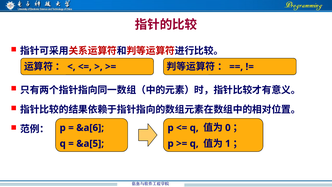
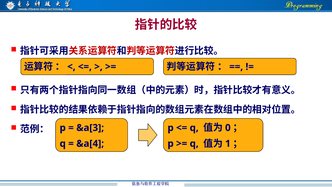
&a[6: &a[6 -> &a[3
&a[5: &a[5 -> &a[4
